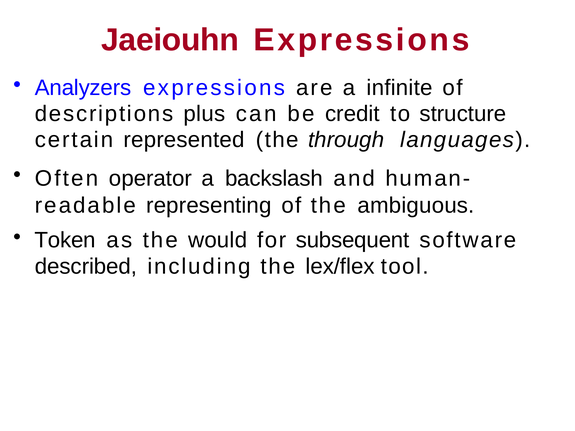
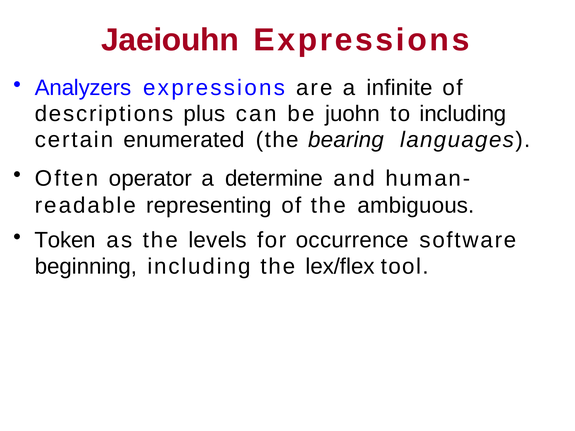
credit: credit -> juohn
to structure: structure -> including
represented: represented -> enumerated
through: through -> bearing
backslash: backslash -> determine
would: would -> levels
subsequent: subsequent -> occurrence
described: described -> beginning
